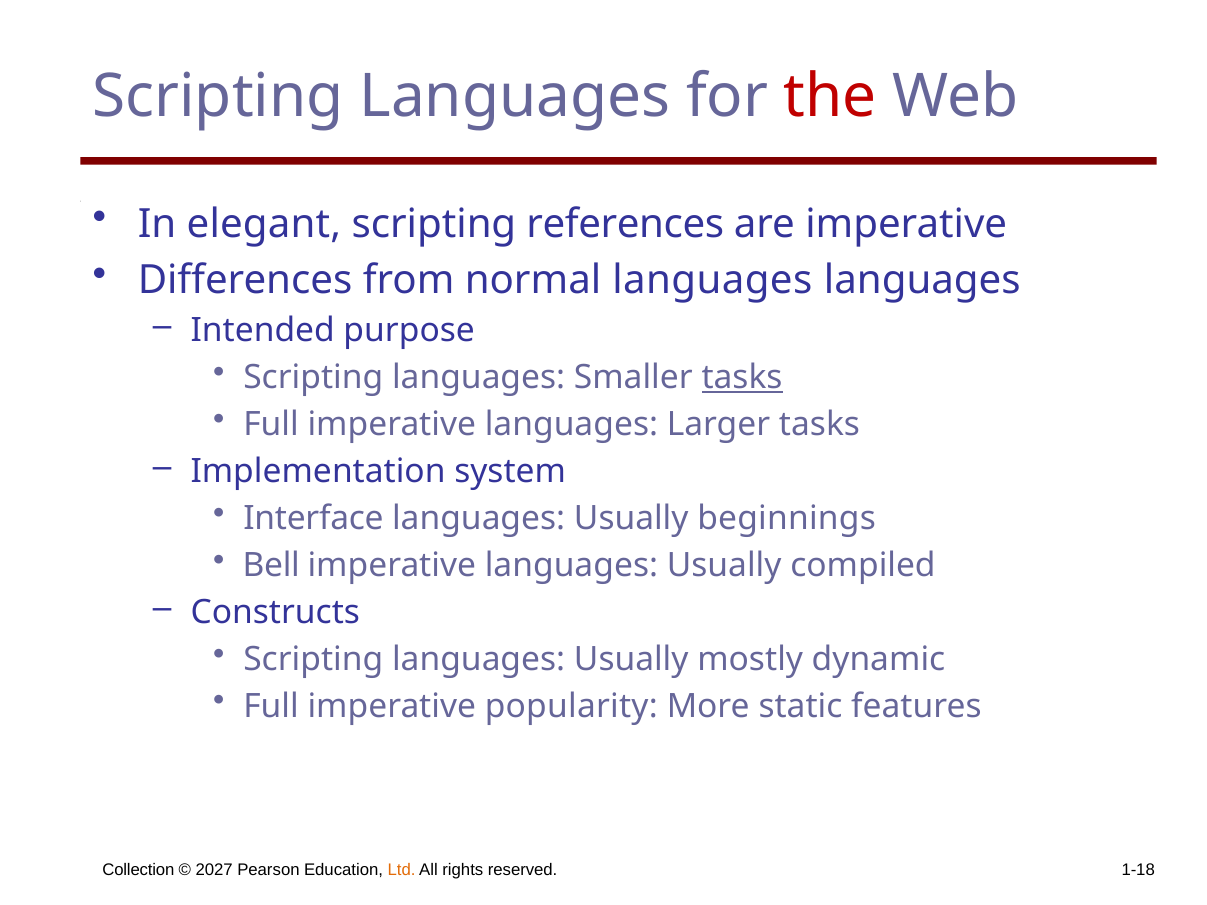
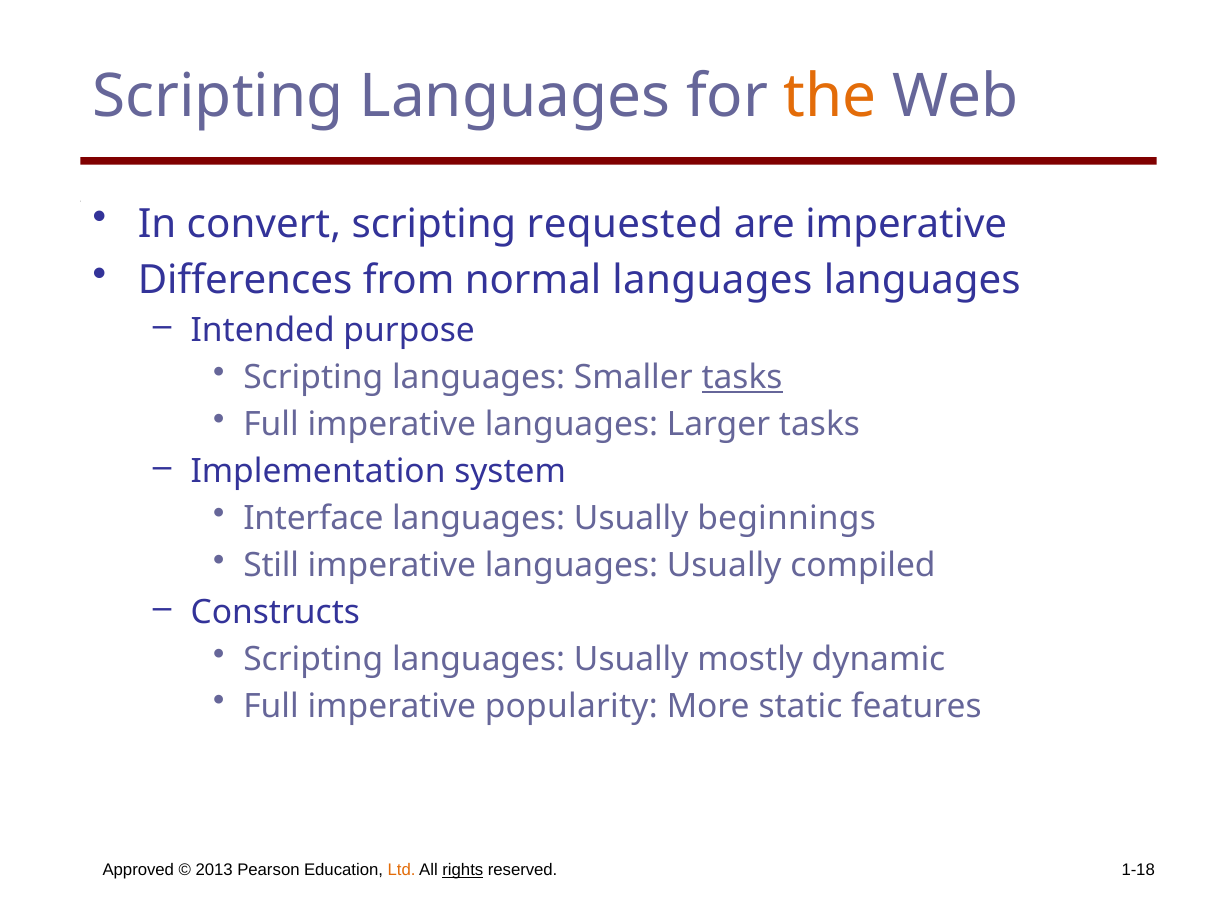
the colour: red -> orange
elegant: elegant -> convert
references: references -> requested
Bell: Bell -> Still
Collection: Collection -> Approved
2027: 2027 -> 2013
rights underline: none -> present
